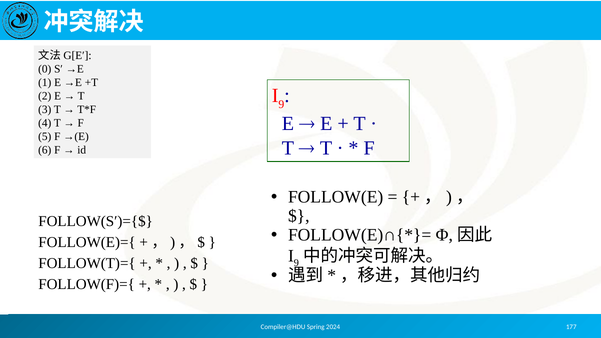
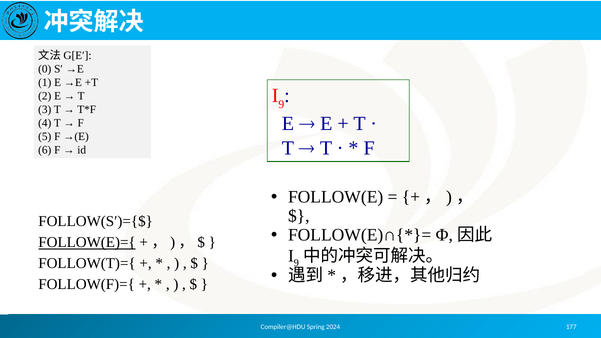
FOLLOW(E)={ underline: none -> present
